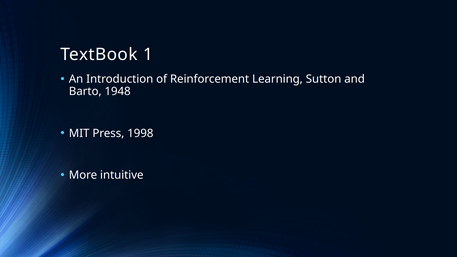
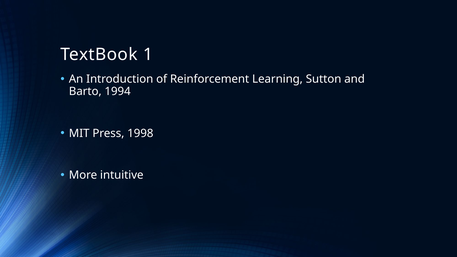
1948: 1948 -> 1994
